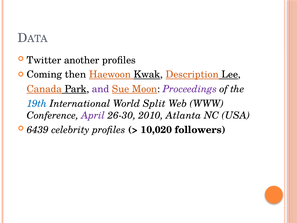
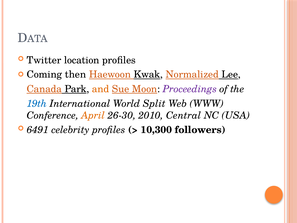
another: another -> location
Description: Description -> Normalized
and colour: purple -> orange
April colour: purple -> orange
Atlanta: Atlanta -> Central
6439: 6439 -> 6491
10,020: 10,020 -> 10,300
